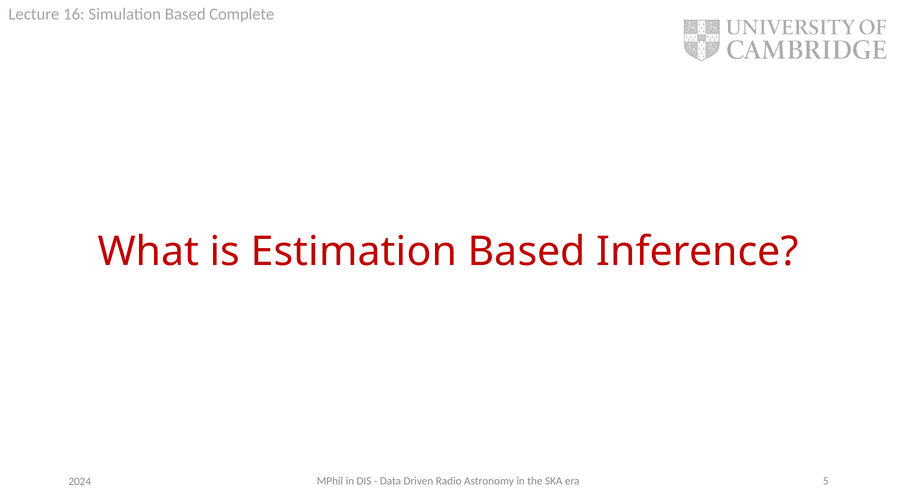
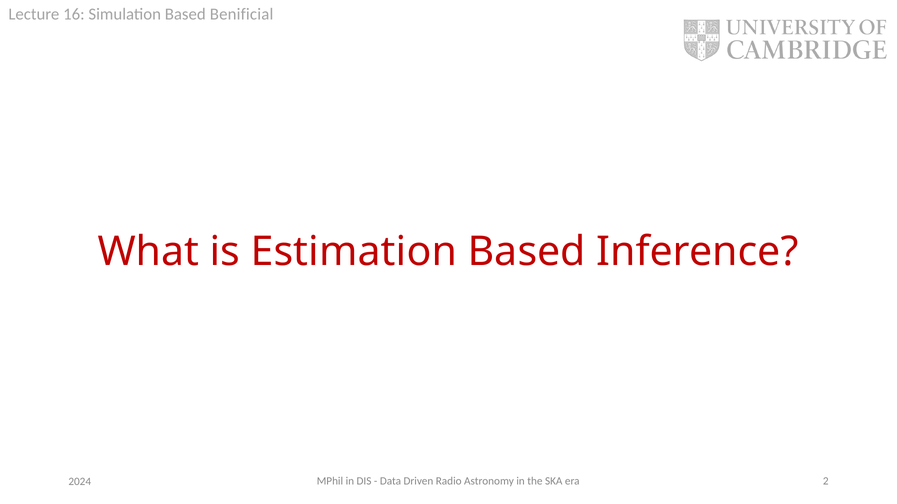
Complete: Complete -> Benificial
5: 5 -> 2
